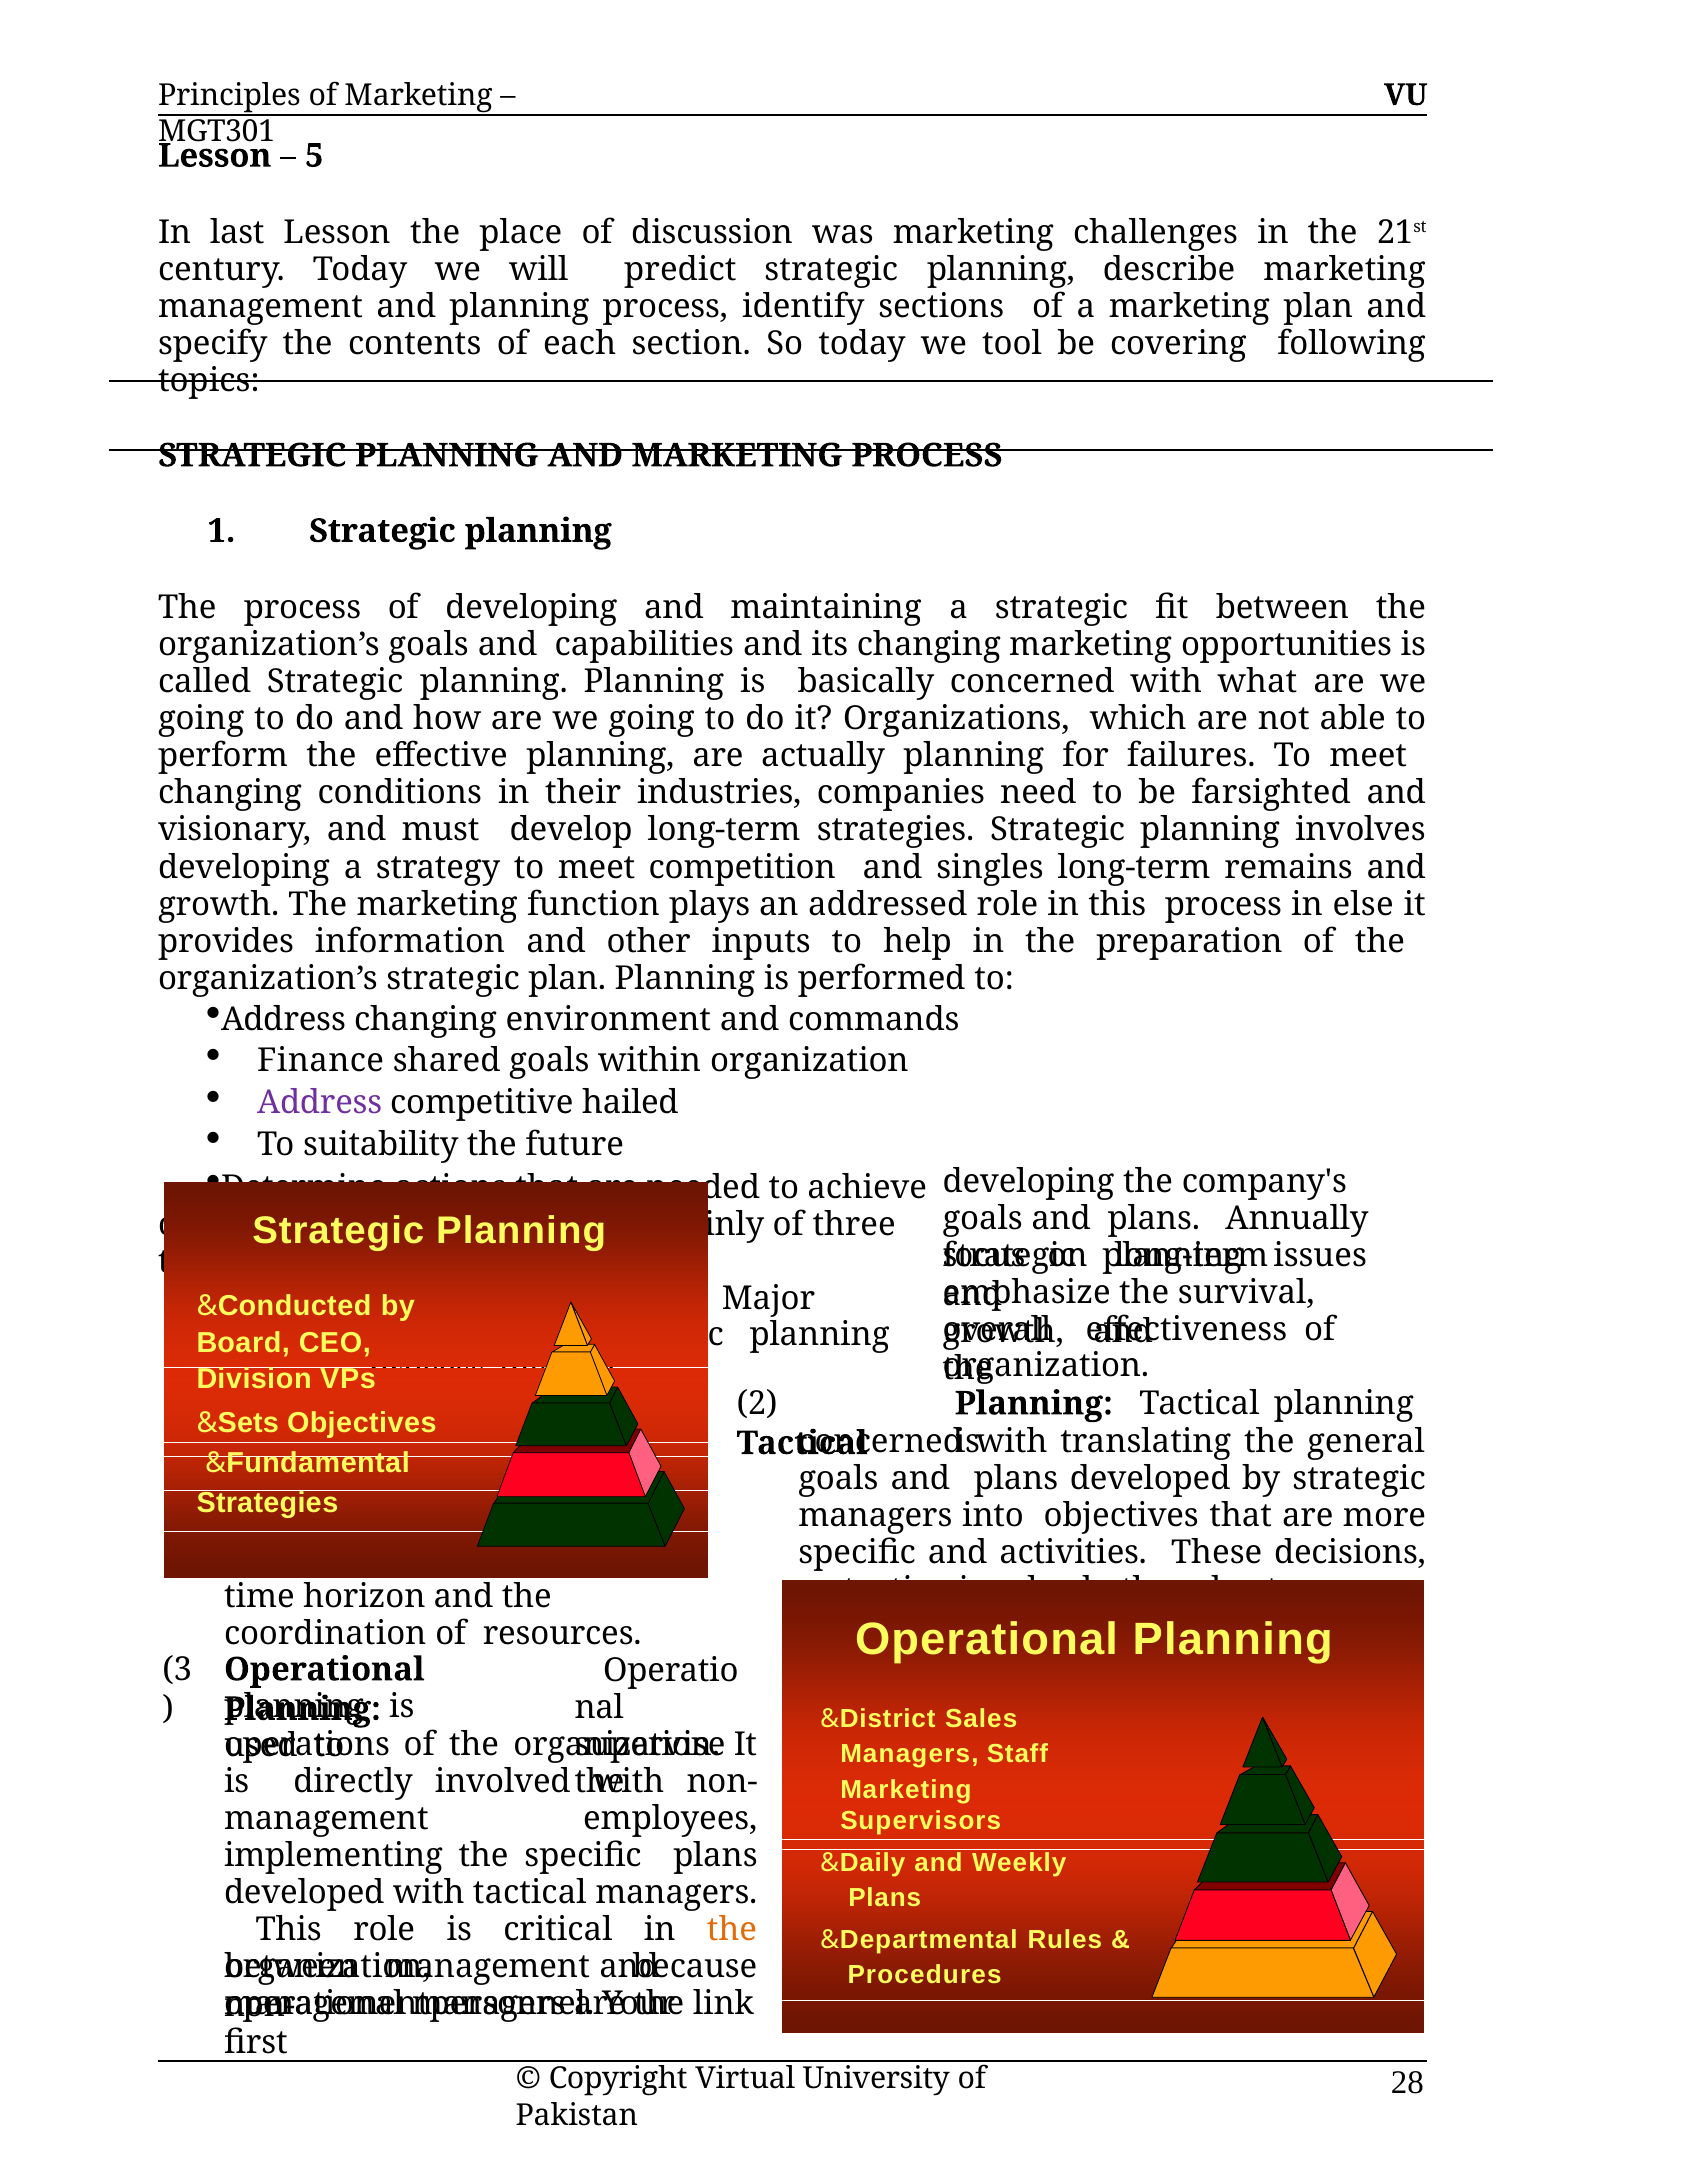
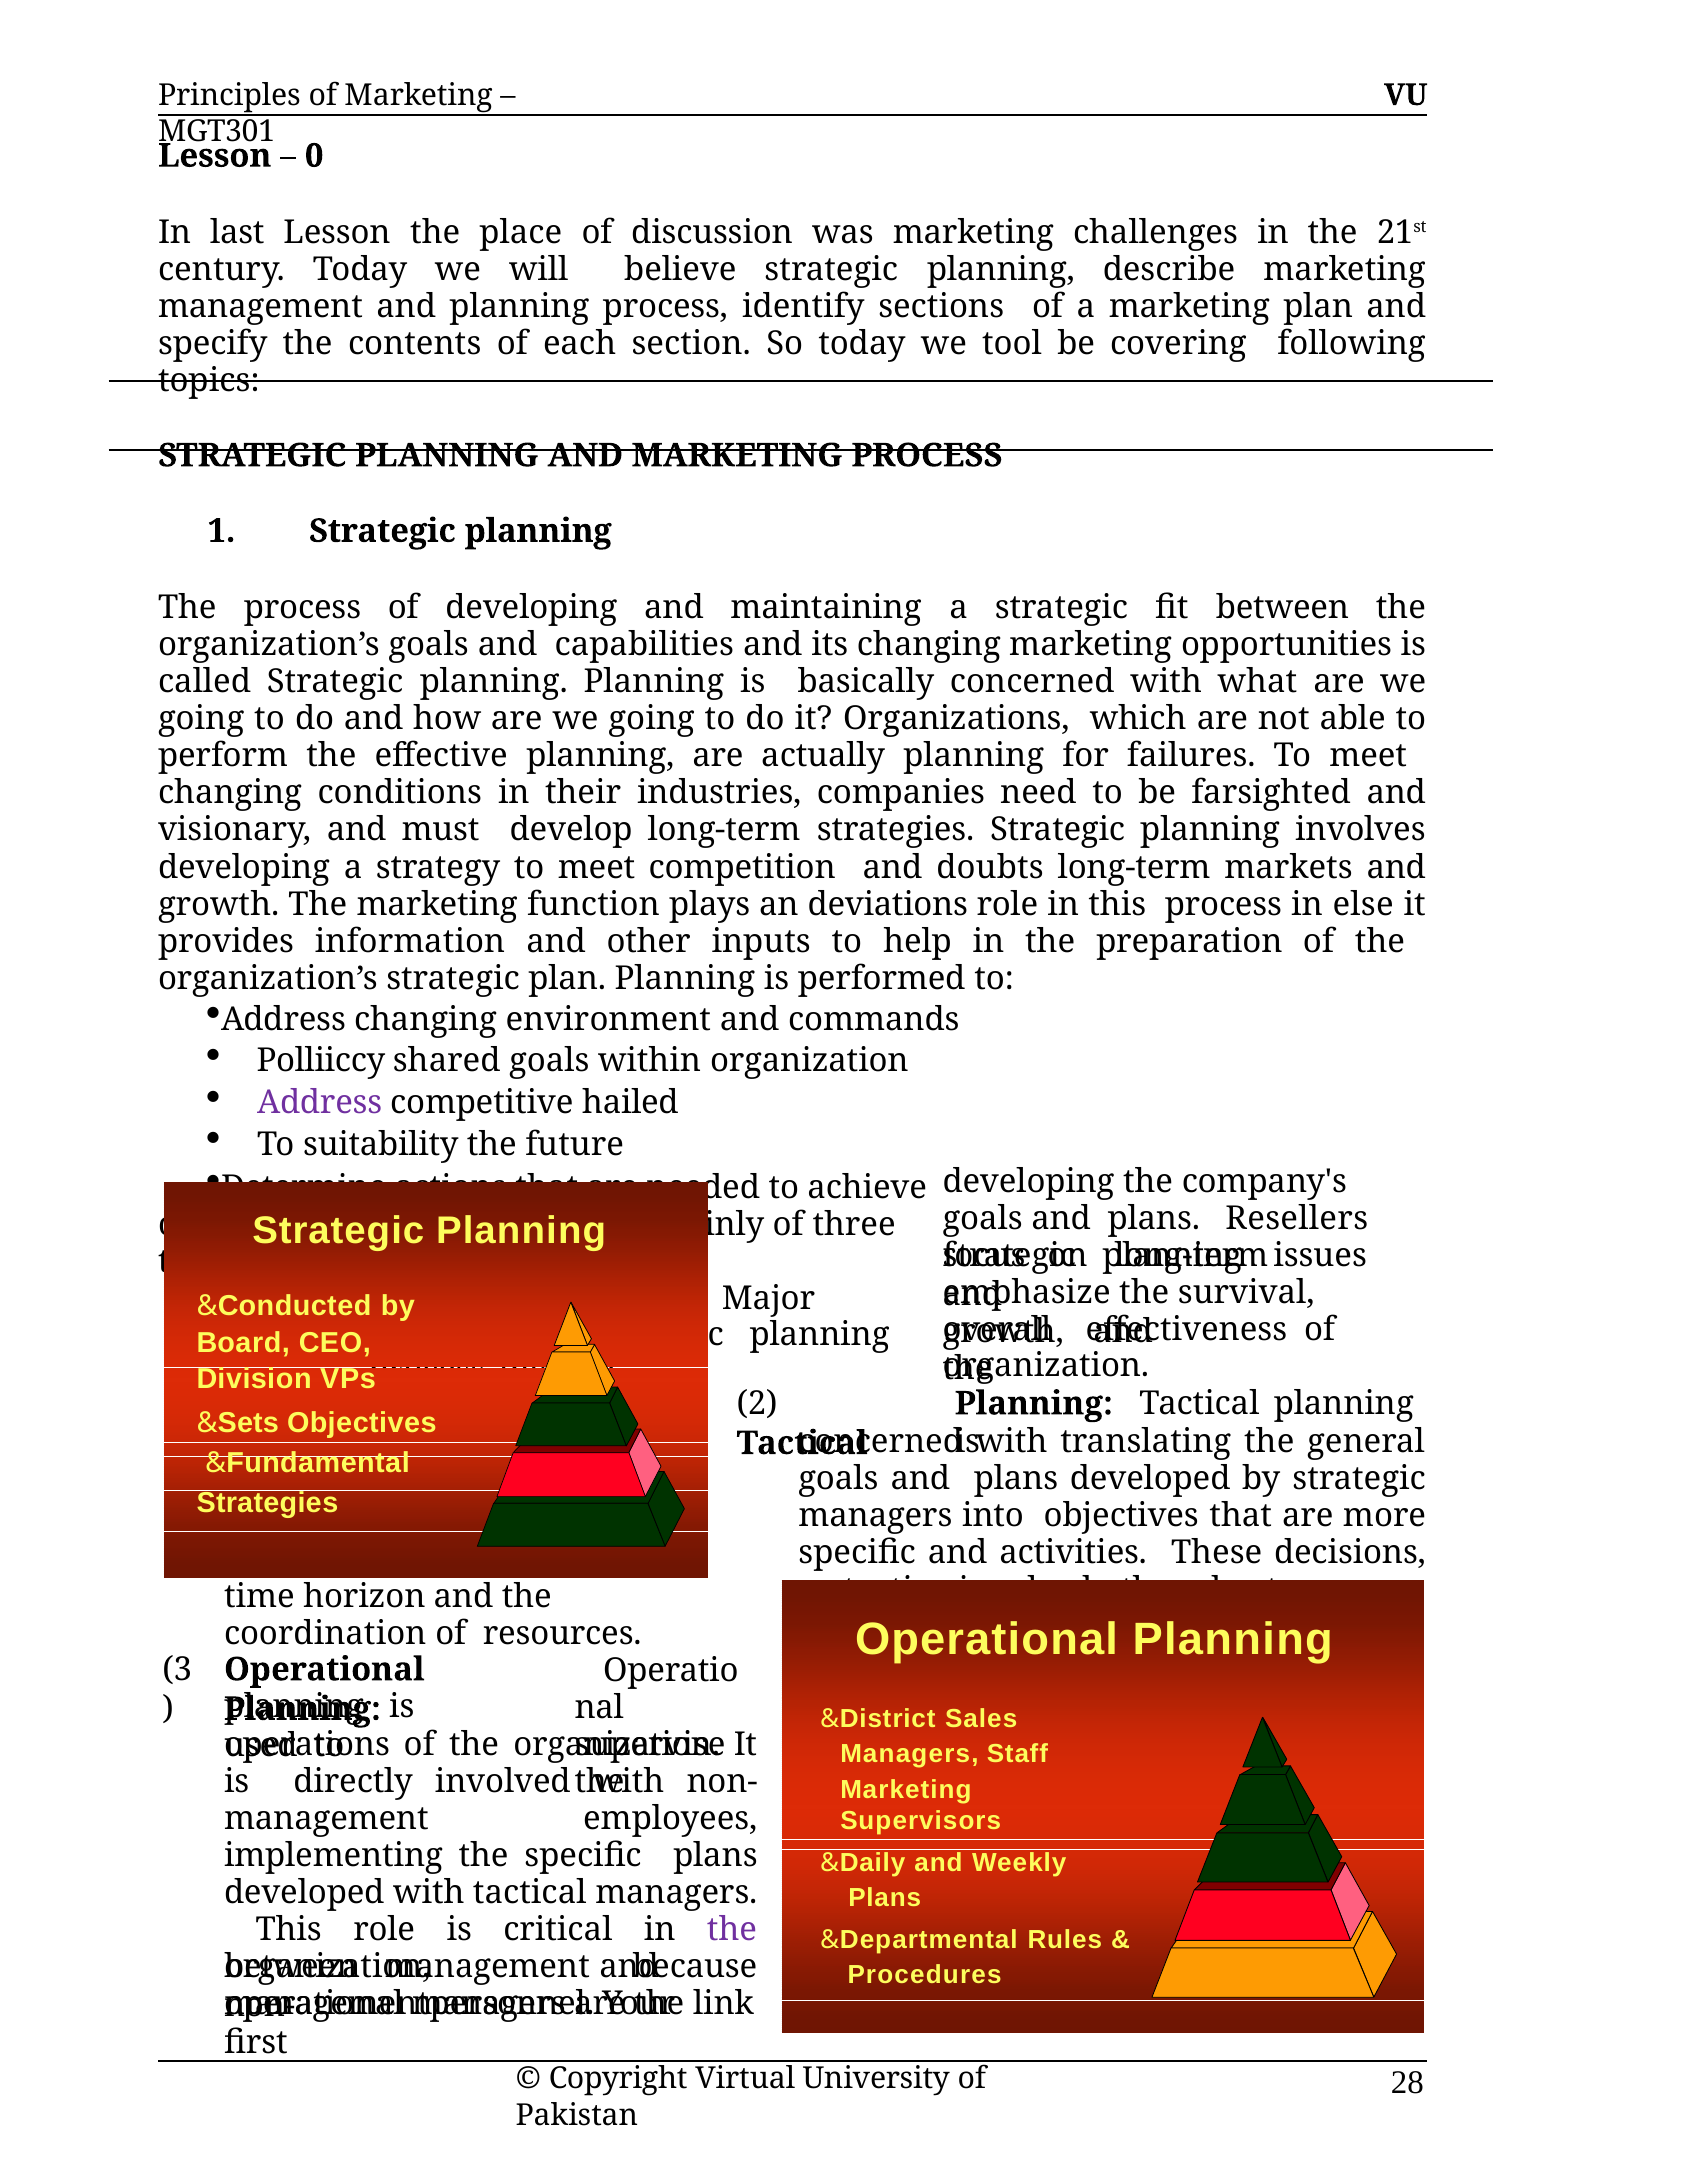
5: 5 -> 0
predict: predict -> believe
singles: singles -> doubts
remains: remains -> markets
addressed: addressed -> deviations
Finance: Finance -> Polliiccy
Annually: Annually -> Resellers
the at (732, 1929) colour: orange -> purple
